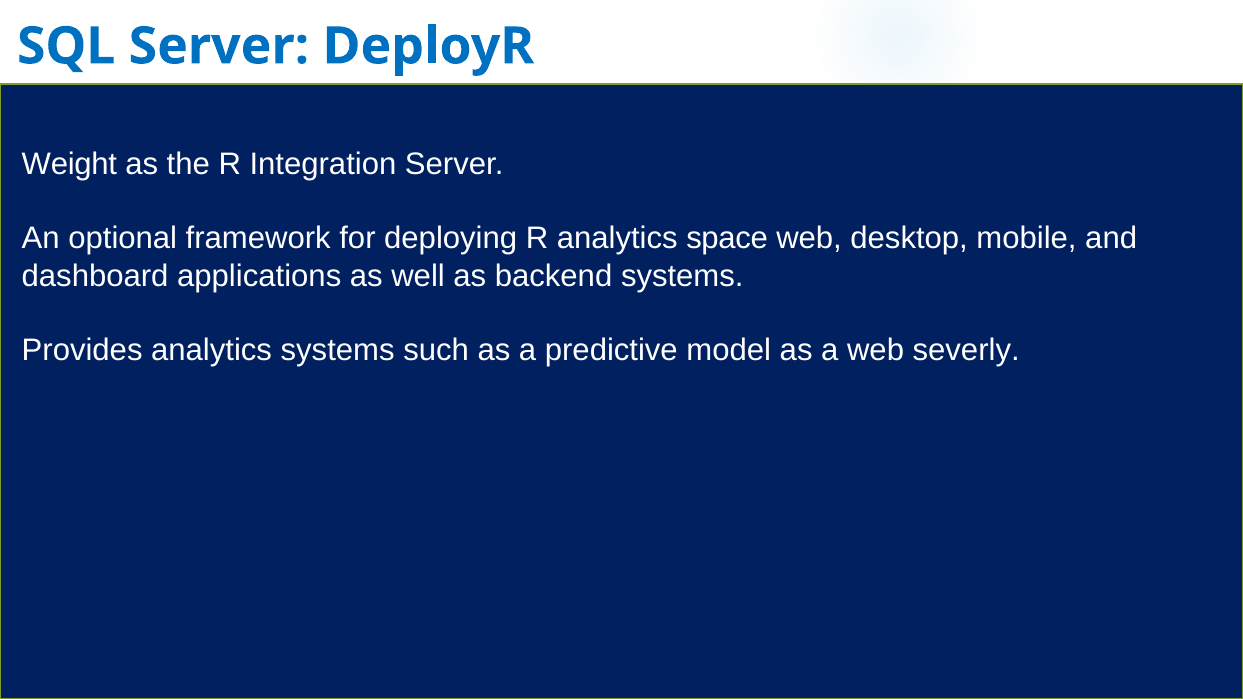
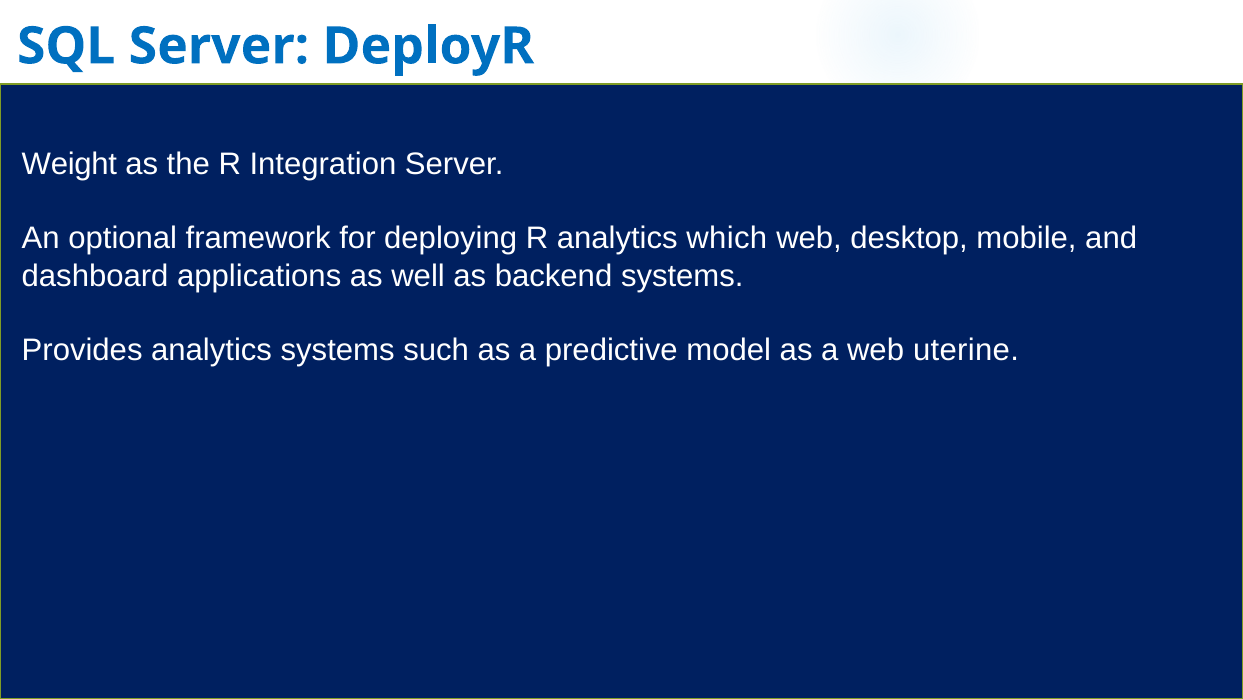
space: space -> which
severly: severly -> uterine
